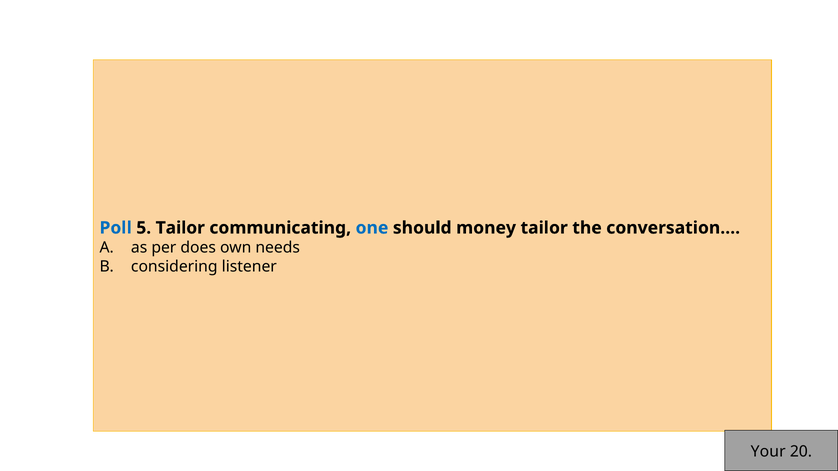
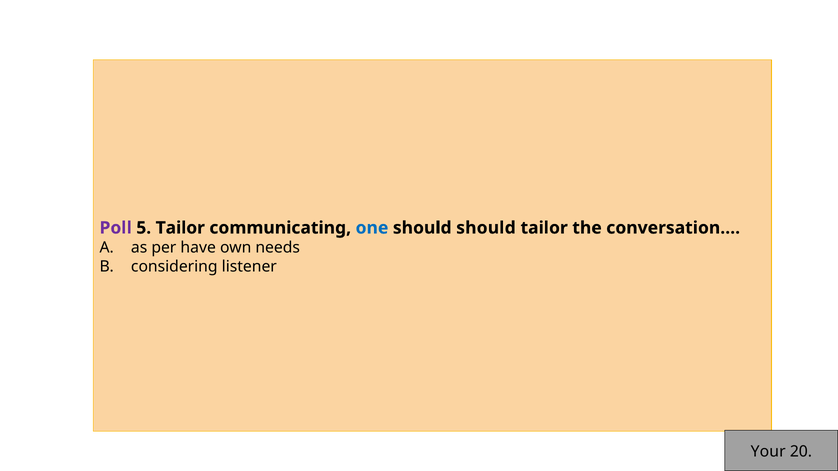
Poll colour: blue -> purple
should money: money -> should
does: does -> have
